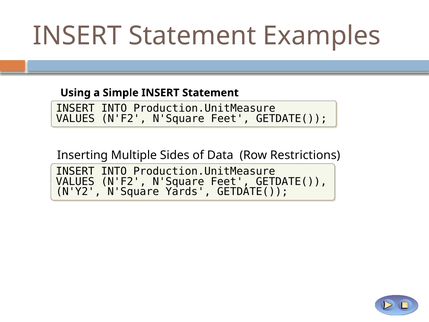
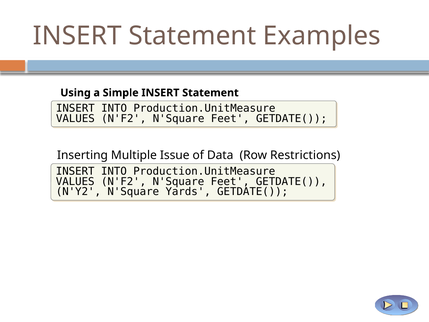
Sides: Sides -> Issue
